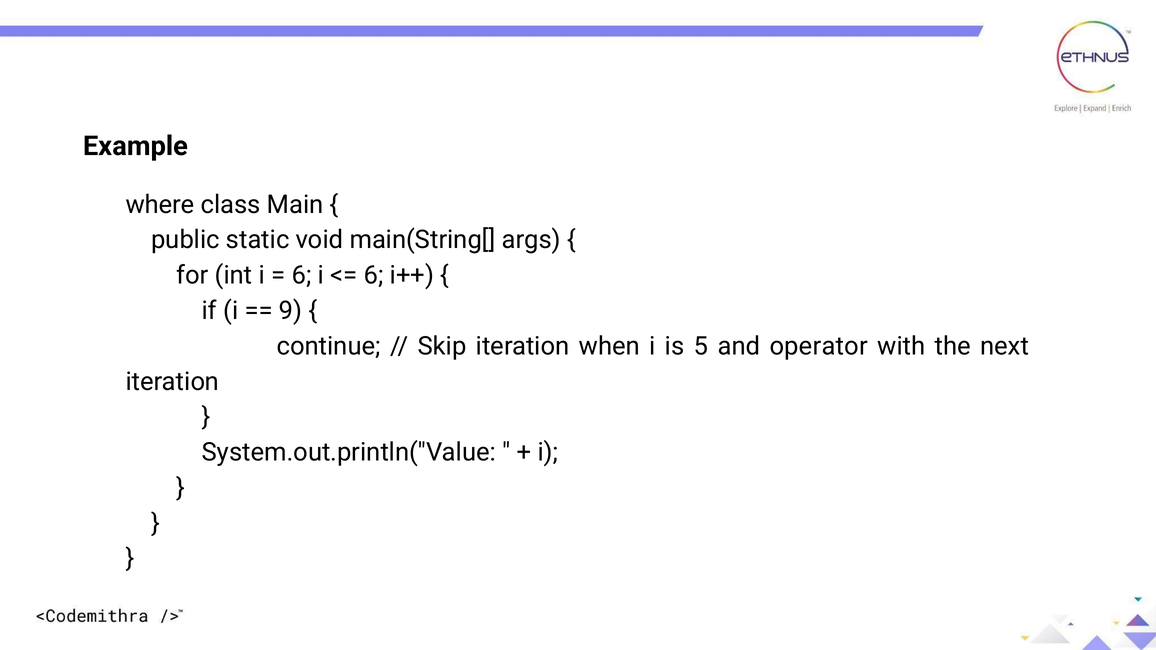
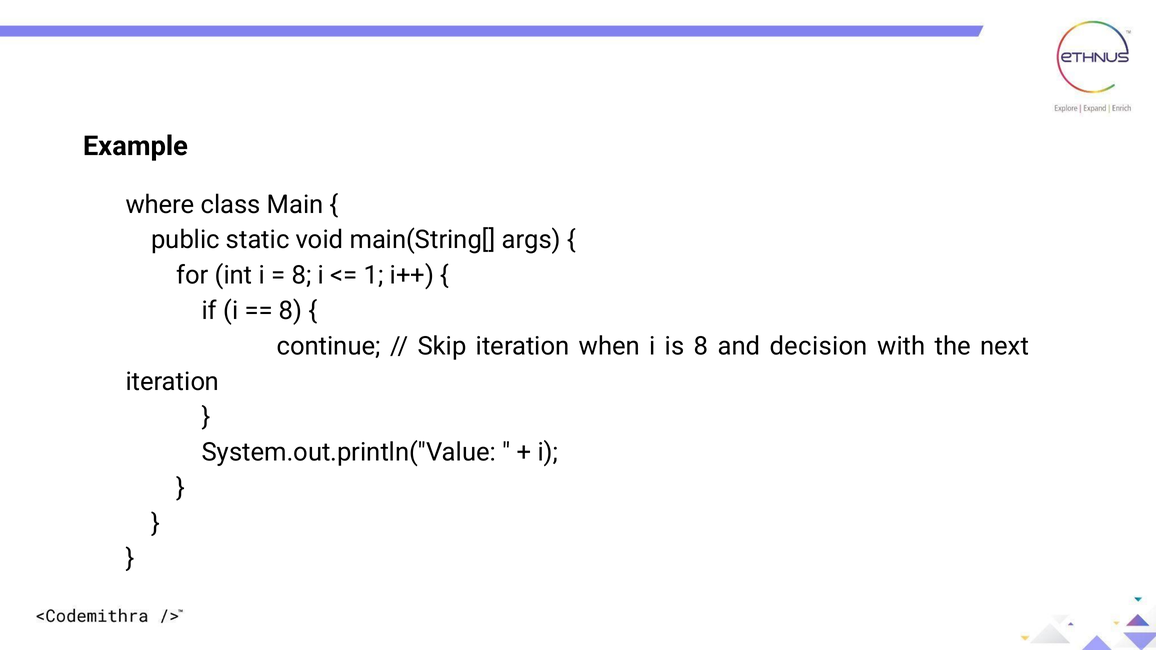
6 at (302, 275): 6 -> 8
6 at (374, 275): 6 -> 1
9 at (291, 311): 9 -> 8
is 5: 5 -> 8
operator: operator -> decision
